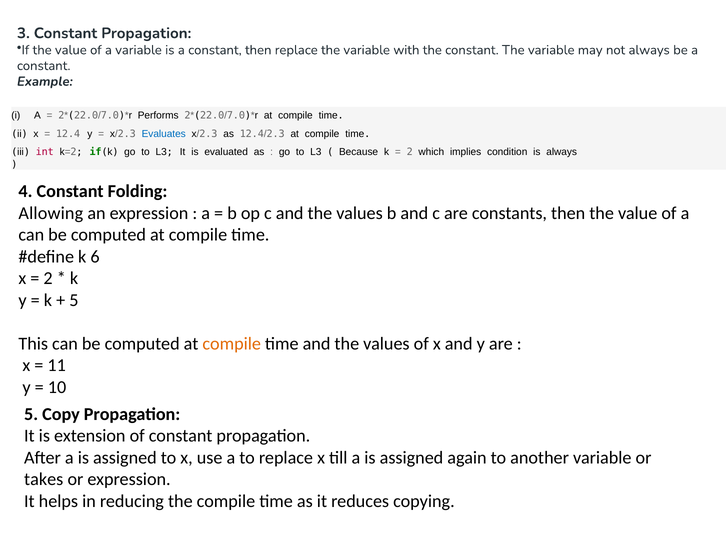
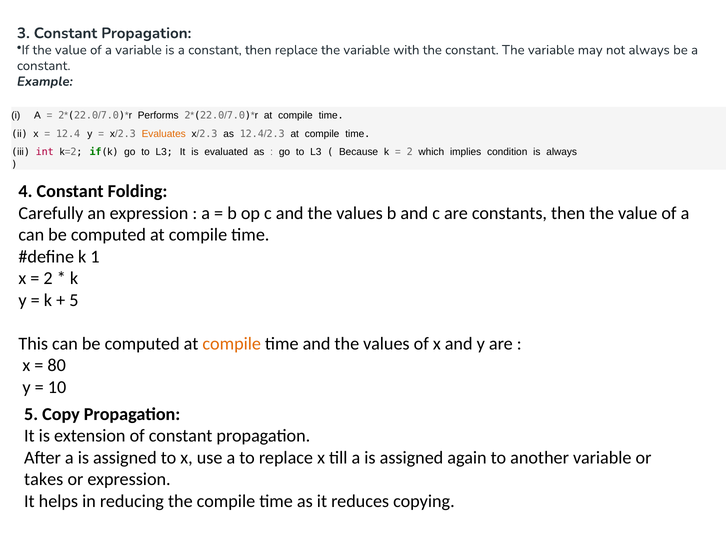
Evaluates colour: blue -> orange
Allowing: Allowing -> Carefully
6: 6 -> 1
11: 11 -> 80
